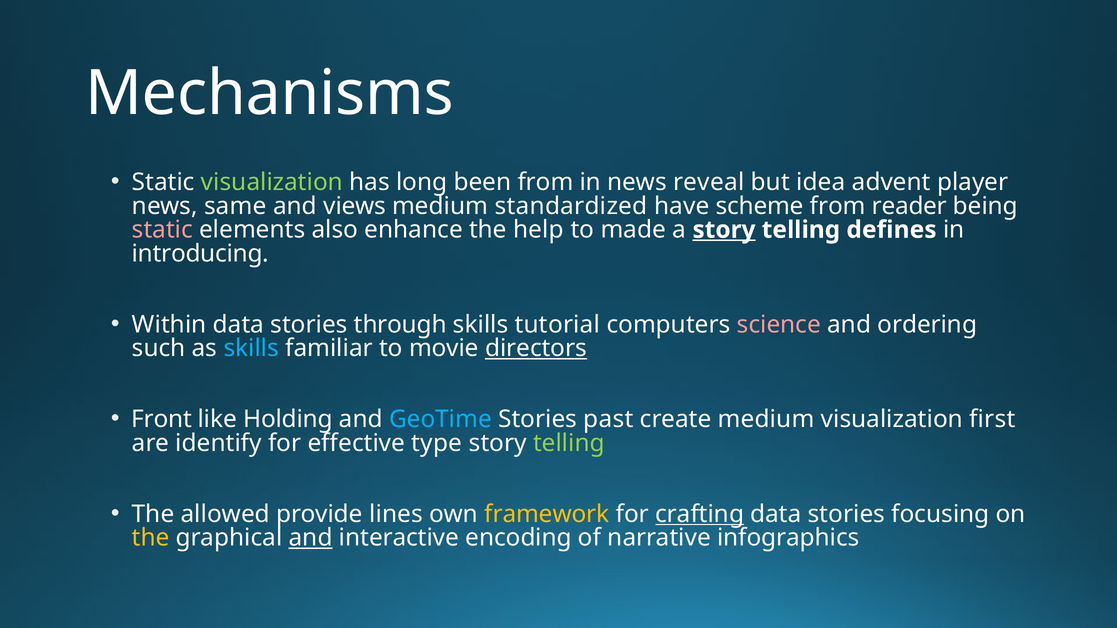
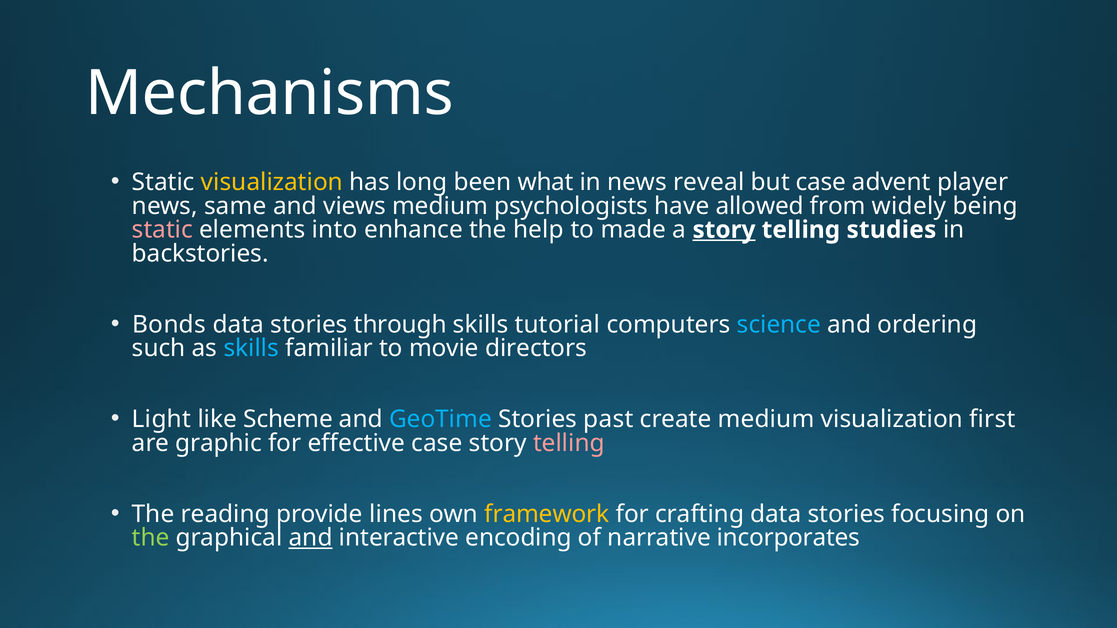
visualization at (272, 182) colour: light green -> yellow
been from: from -> what
but idea: idea -> case
standardized: standardized -> psychologists
scheme: scheme -> allowed
reader: reader -> widely
also: also -> into
defines: defines -> studies
introducing: introducing -> backstories
Within: Within -> Bonds
science colour: pink -> light blue
directors underline: present -> none
Front: Front -> Light
Holding: Holding -> Scheme
identify: identify -> graphic
effective type: type -> case
telling at (569, 443) colour: light green -> pink
allowed: allowed -> reading
crafting underline: present -> none
the at (151, 538) colour: yellow -> light green
infographics: infographics -> incorporates
